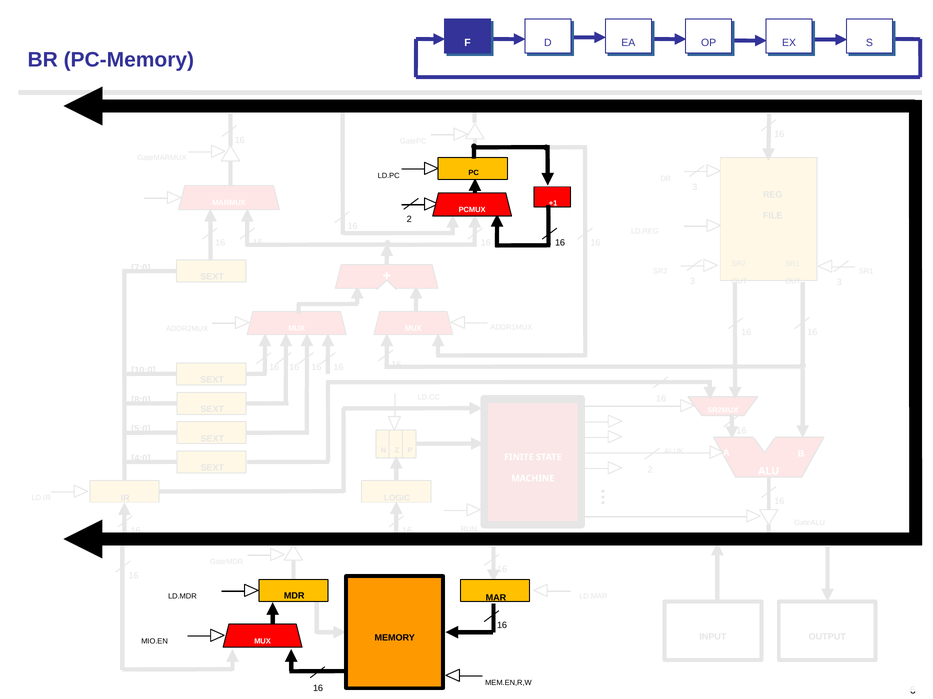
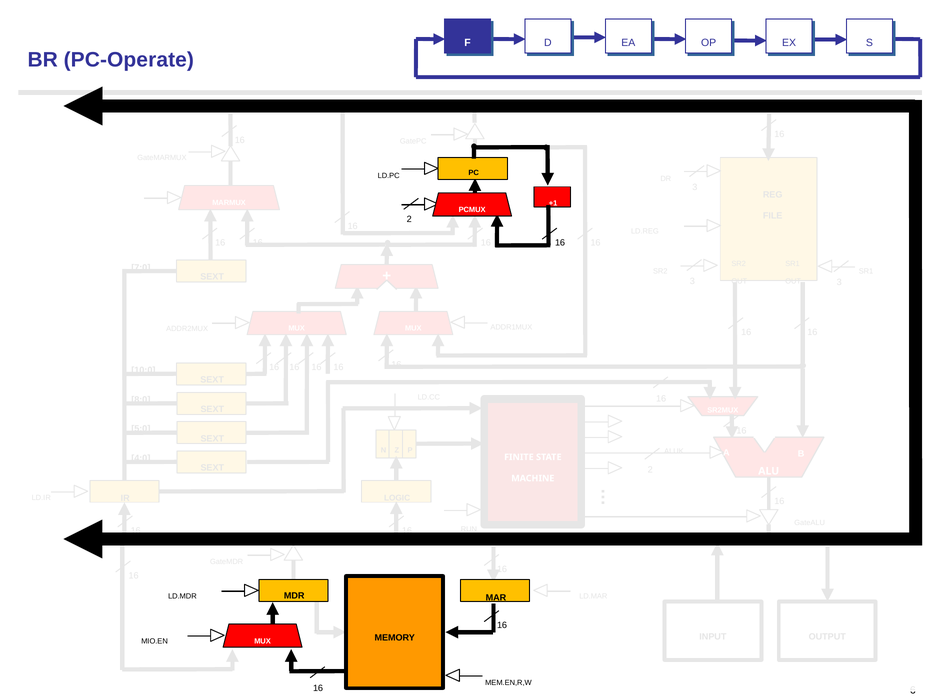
PC-Memory: PC-Memory -> PC-Operate
